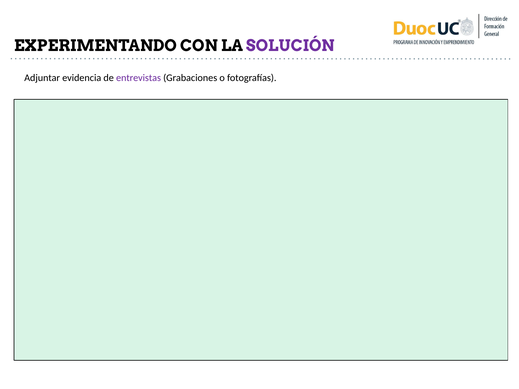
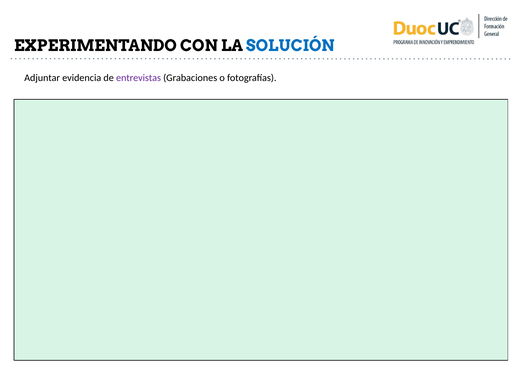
SOLUCIÓN colour: purple -> blue
